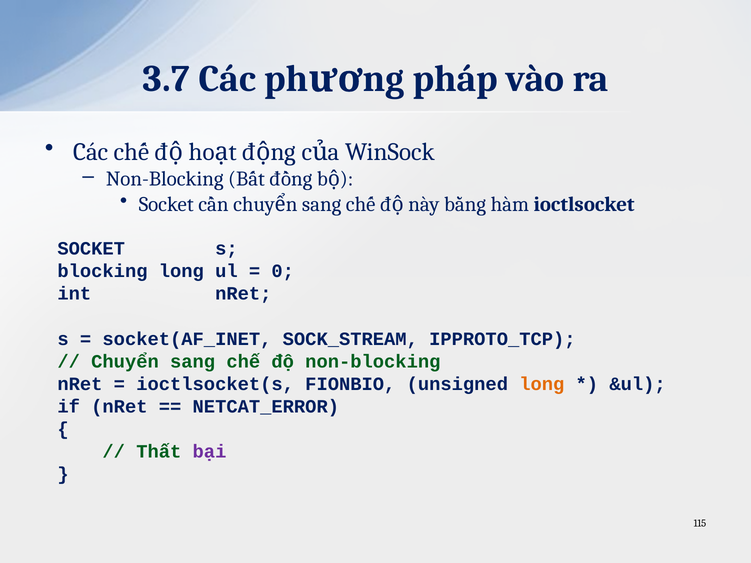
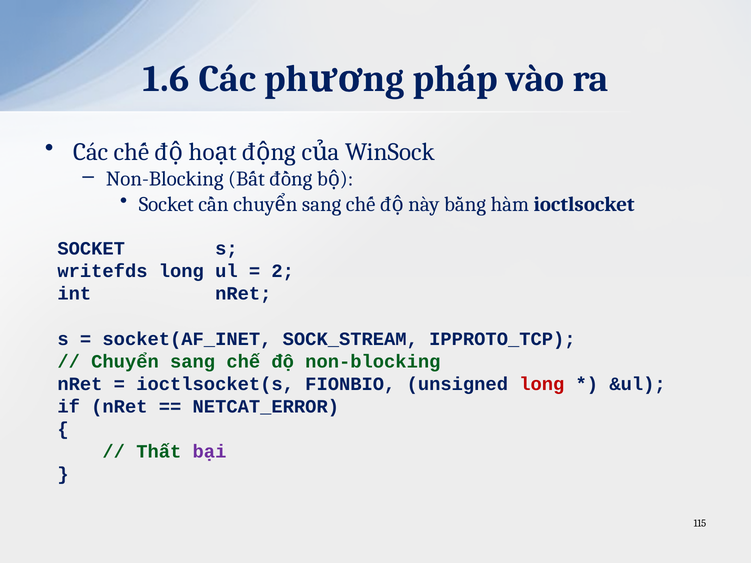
3.7: 3.7 -> 1.6
blocking: blocking -> writefds
0: 0 -> 2
long at (542, 384) colour: orange -> red
